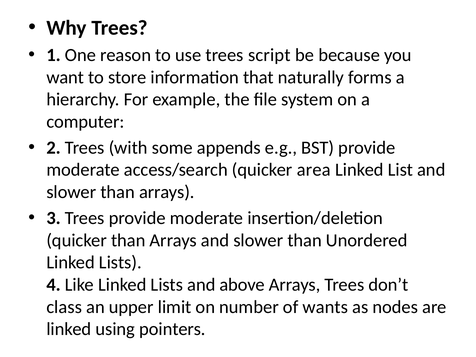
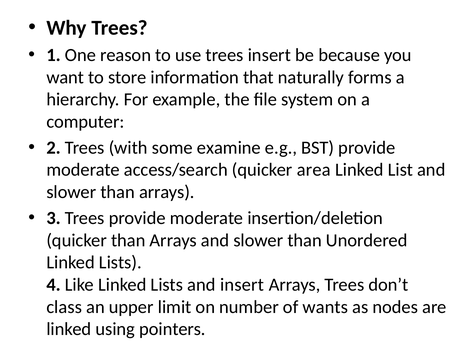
trees script: script -> insert
appends: appends -> examine
and above: above -> insert
